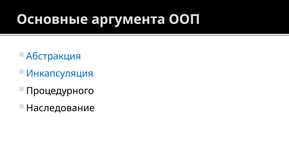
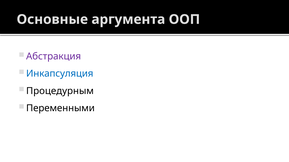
Абстракция colour: blue -> purple
Процедурного: Процедурного -> Процедурным
Наследование: Наследование -> Переменными
